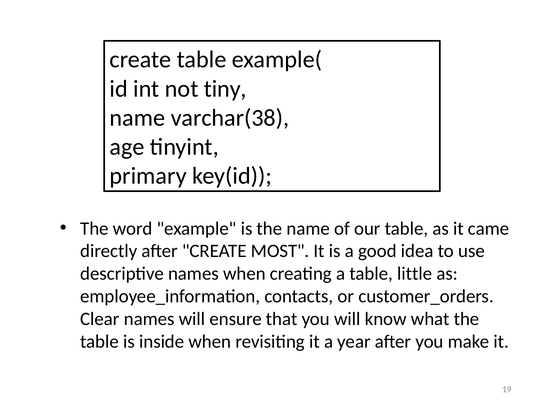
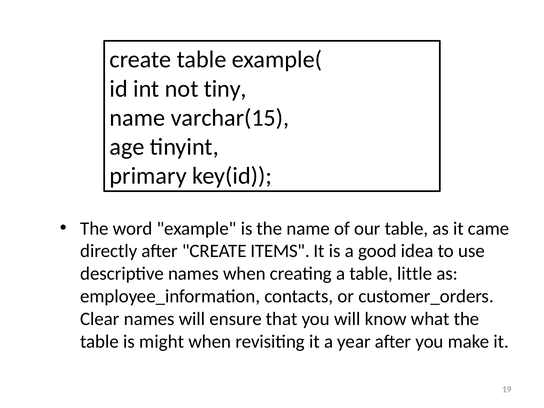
varchar(38: varchar(38 -> varchar(15
MOST: MOST -> ITEMS
inside: inside -> might
